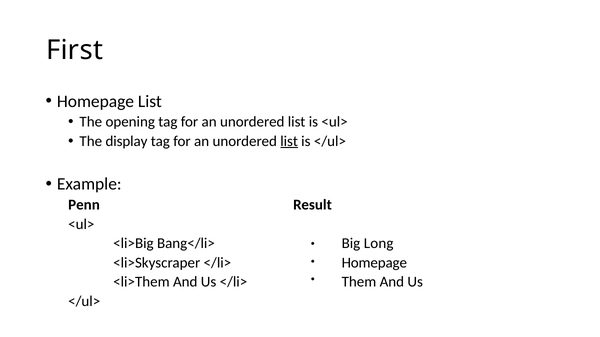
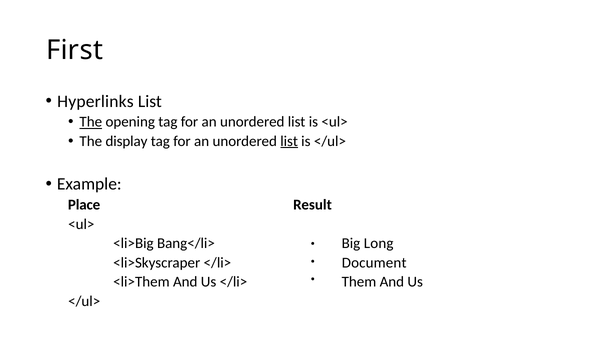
Homepage at (96, 101): Homepage -> Hyperlinks
The at (91, 122) underline: none -> present
Penn: Penn -> Place
</li> Homepage: Homepage -> Document
